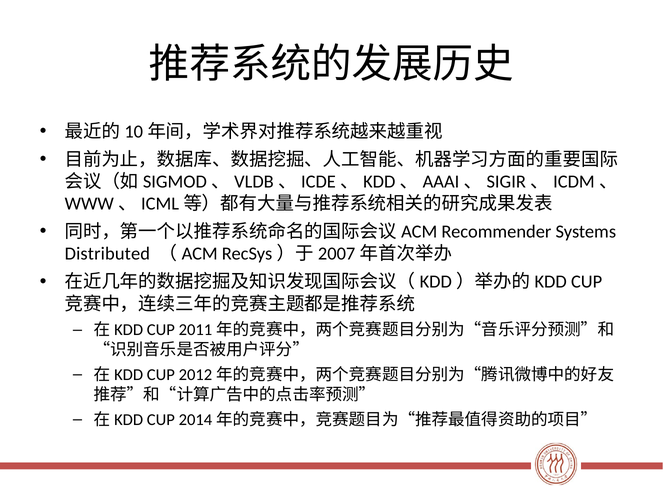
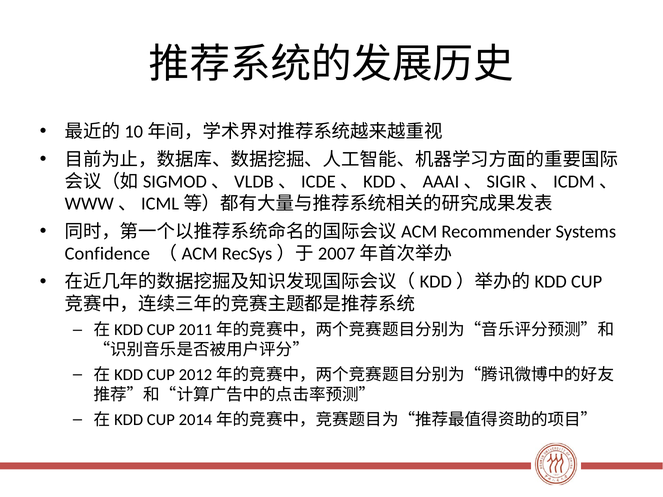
Distributed: Distributed -> Confidence
